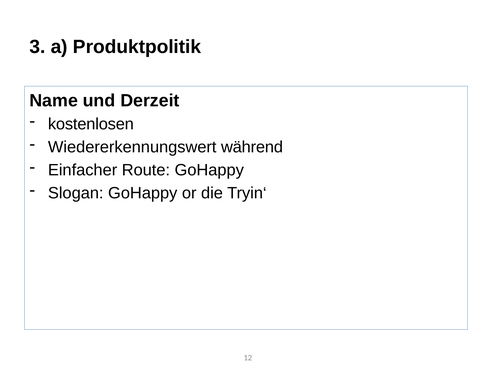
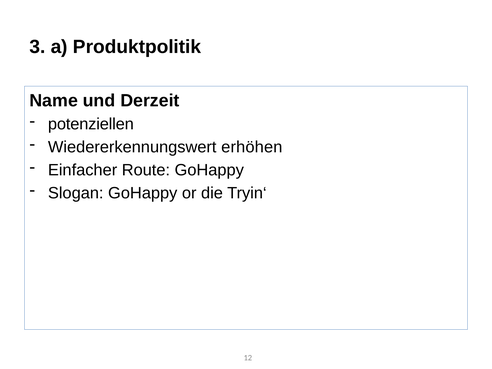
kostenlosen: kostenlosen -> potenziellen
während: während -> erhöhen
